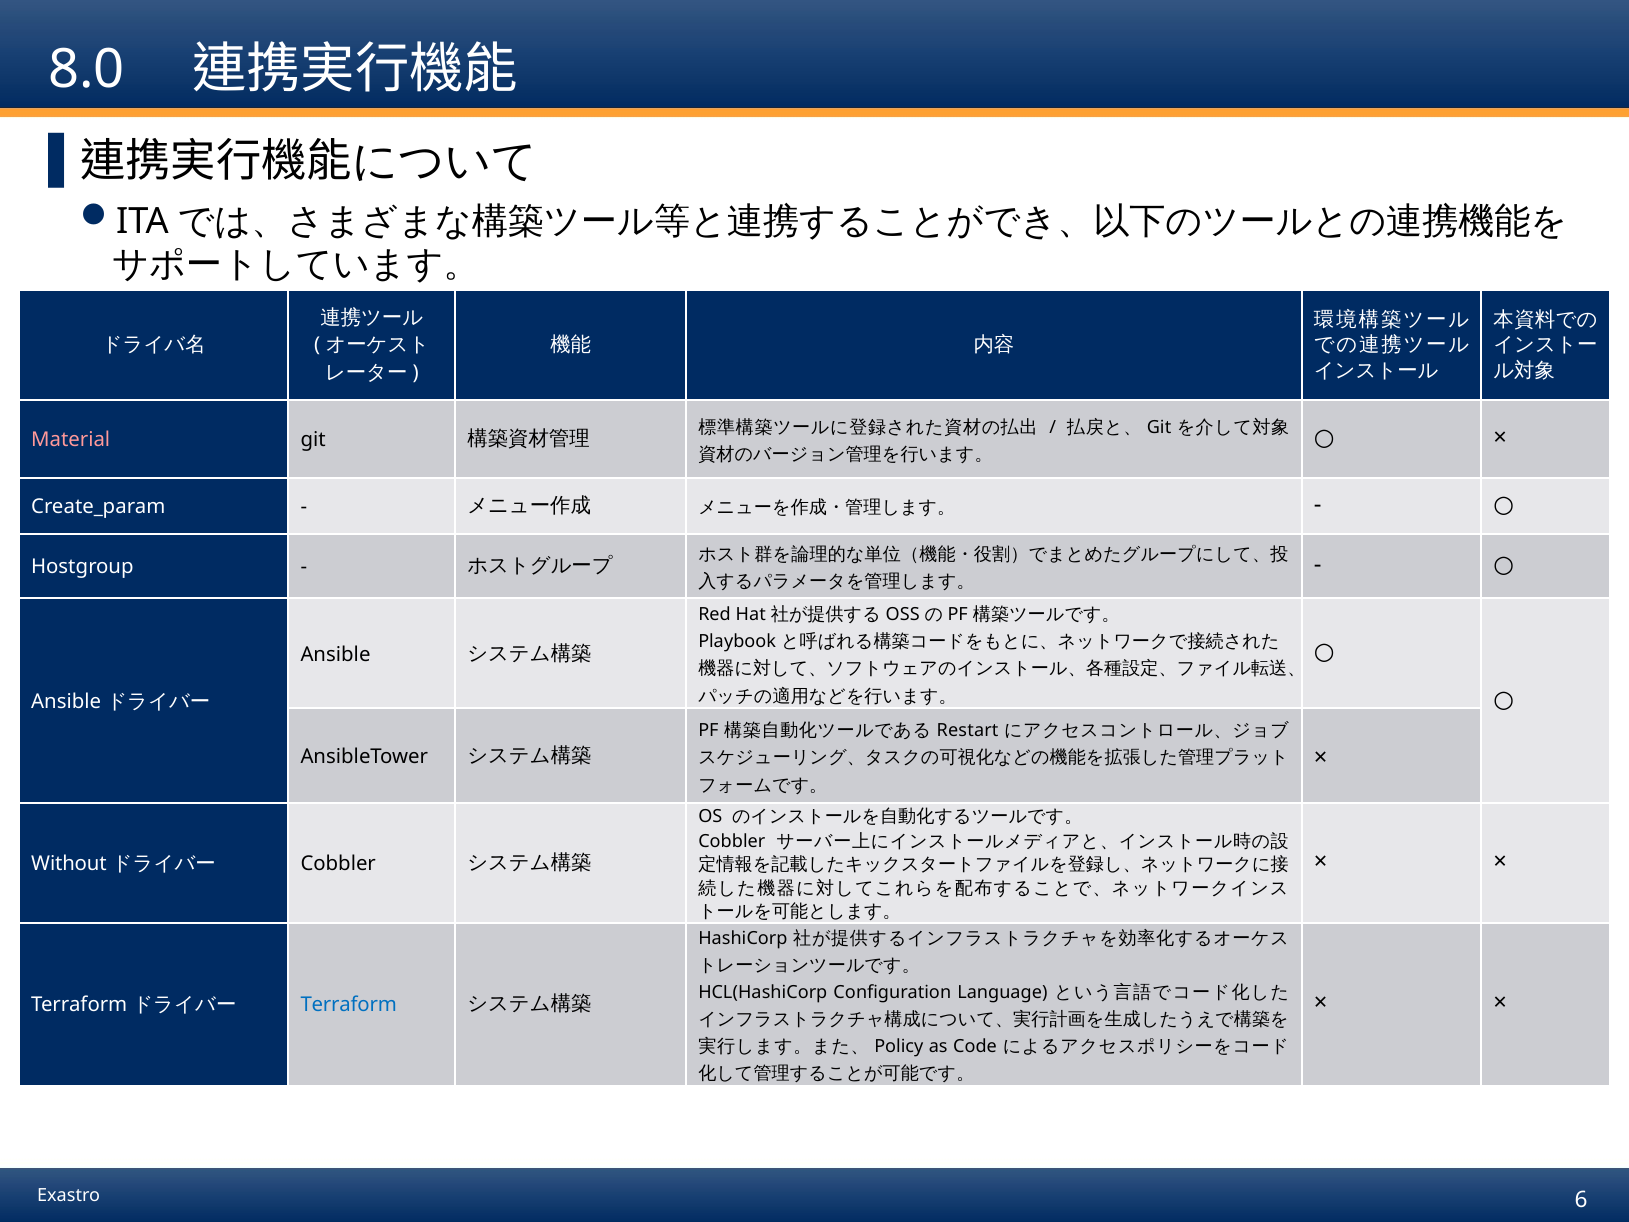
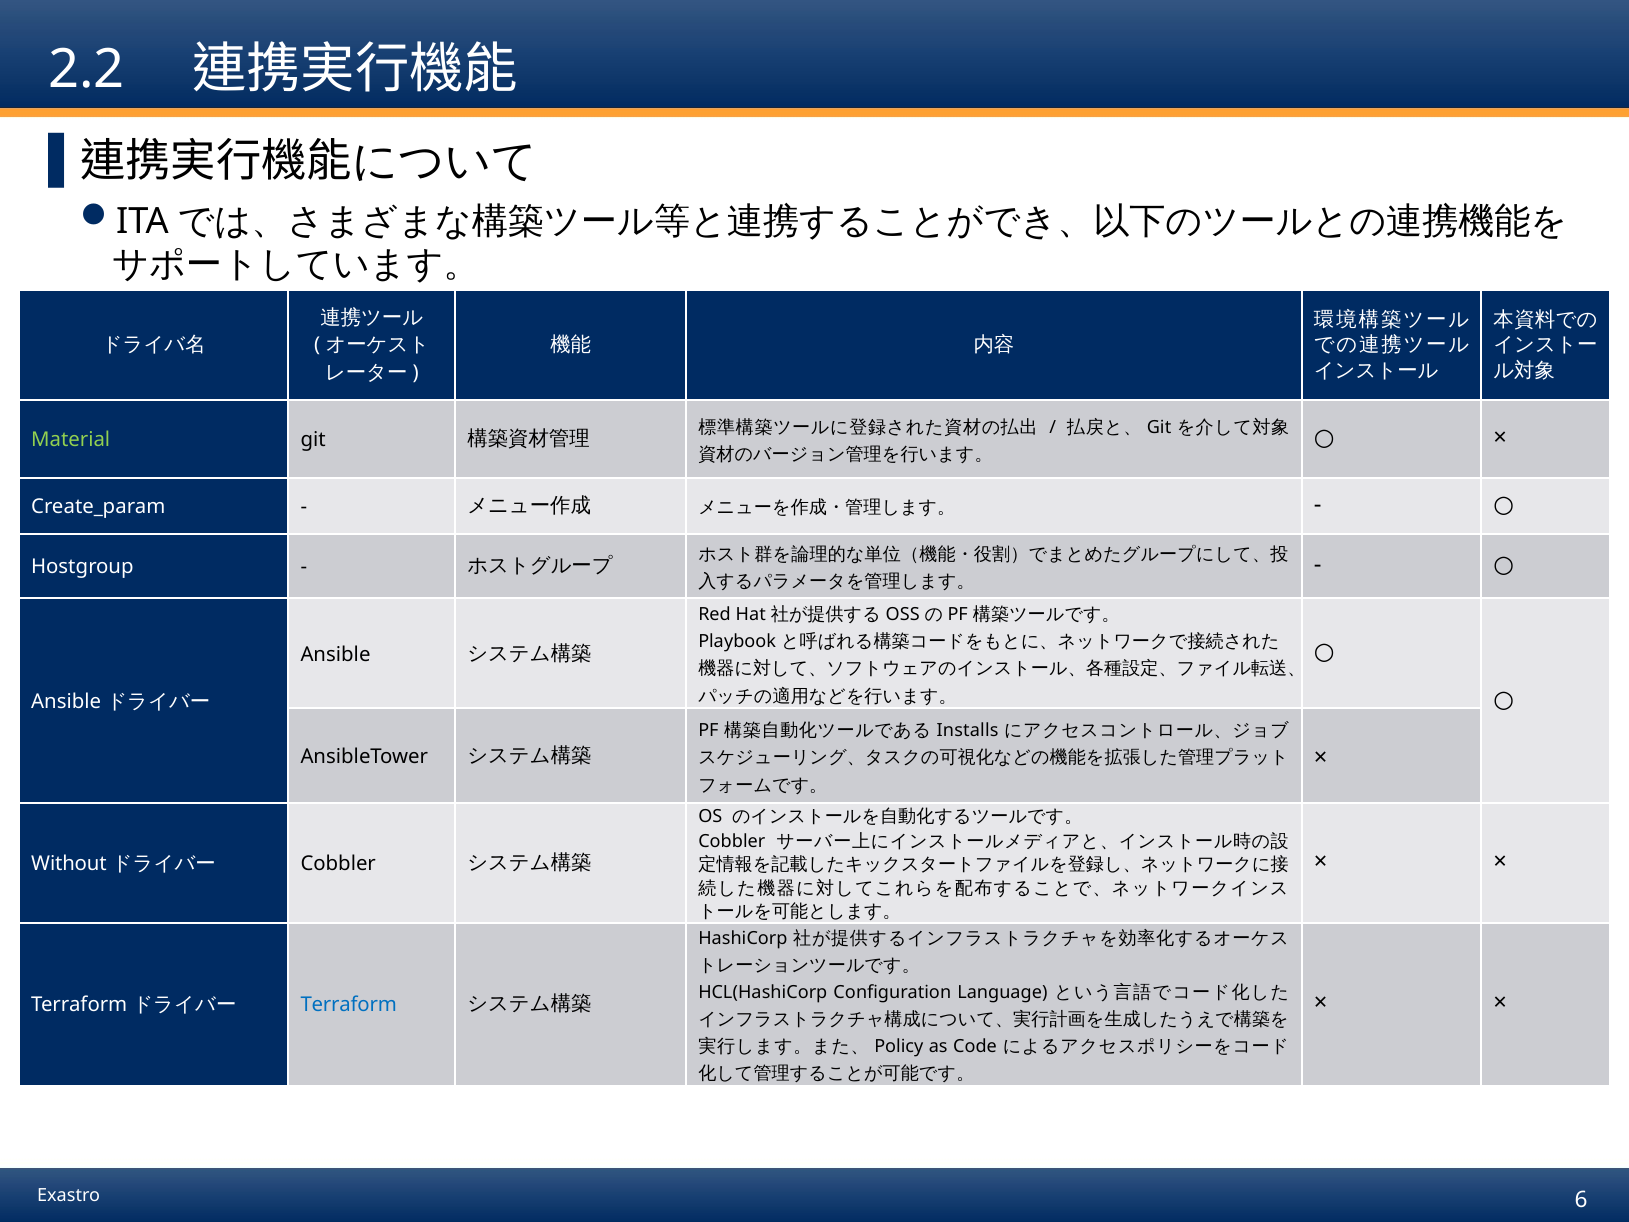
8.0: 8.0 -> 2.2
Material colour: pink -> light green
Restart: Restart -> Installs
